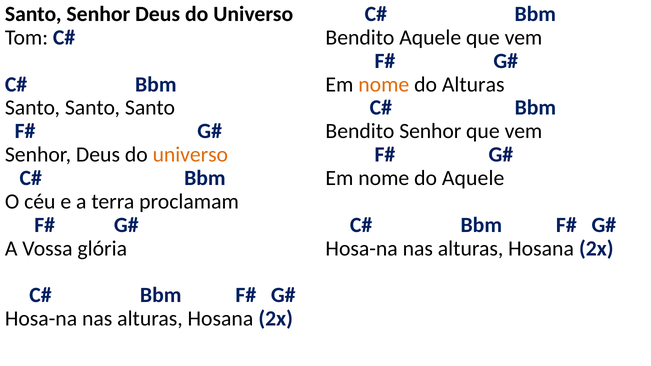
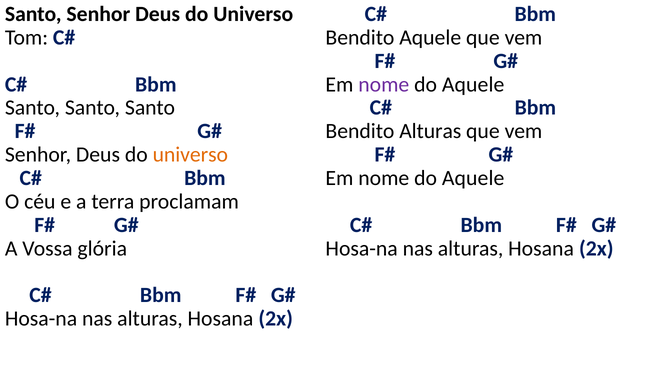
nome at (384, 84) colour: orange -> purple
Alturas at (473, 84): Alturas -> Aquele
Bendito Senhor: Senhor -> Alturas
